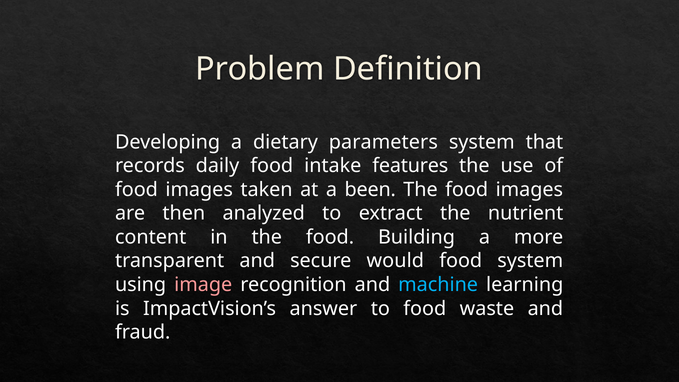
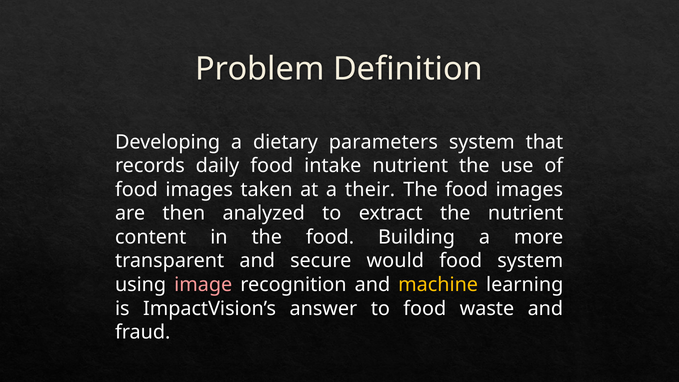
intake features: features -> nutrient
been: been -> their
machine colour: light blue -> yellow
